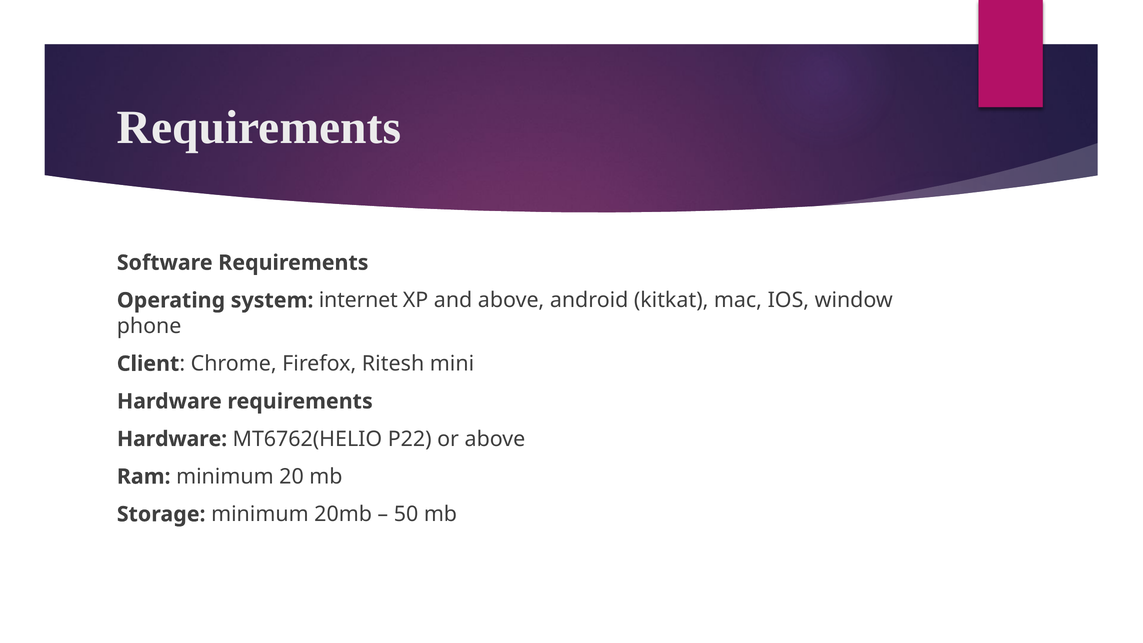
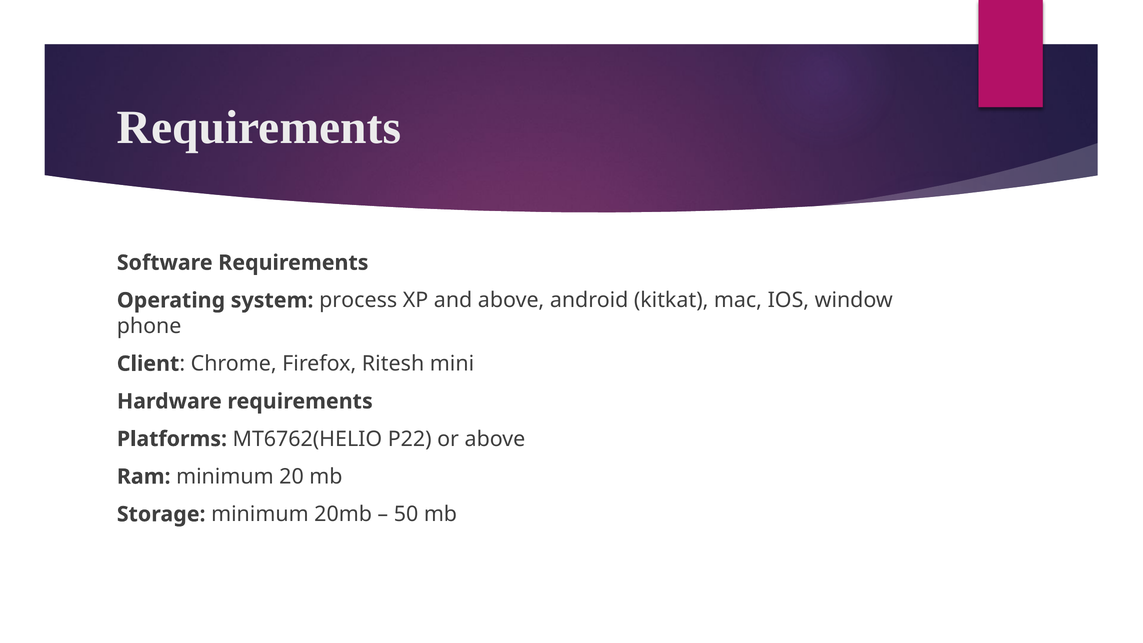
internet: internet -> process
Hardware at (172, 439): Hardware -> Platforms
